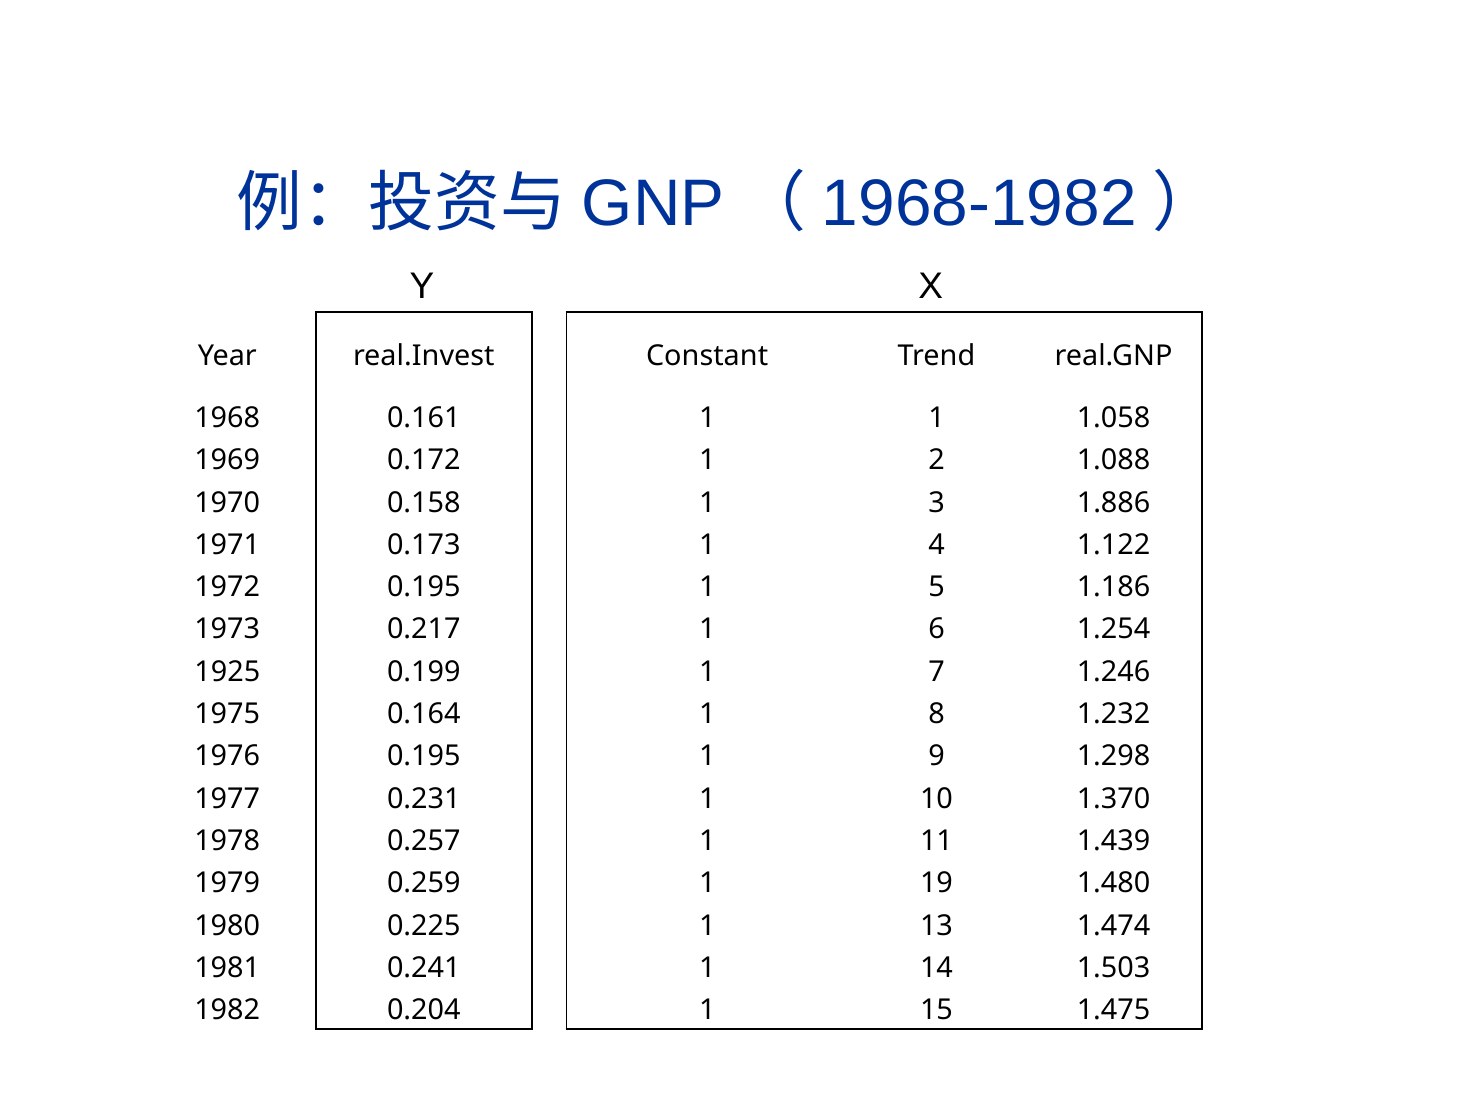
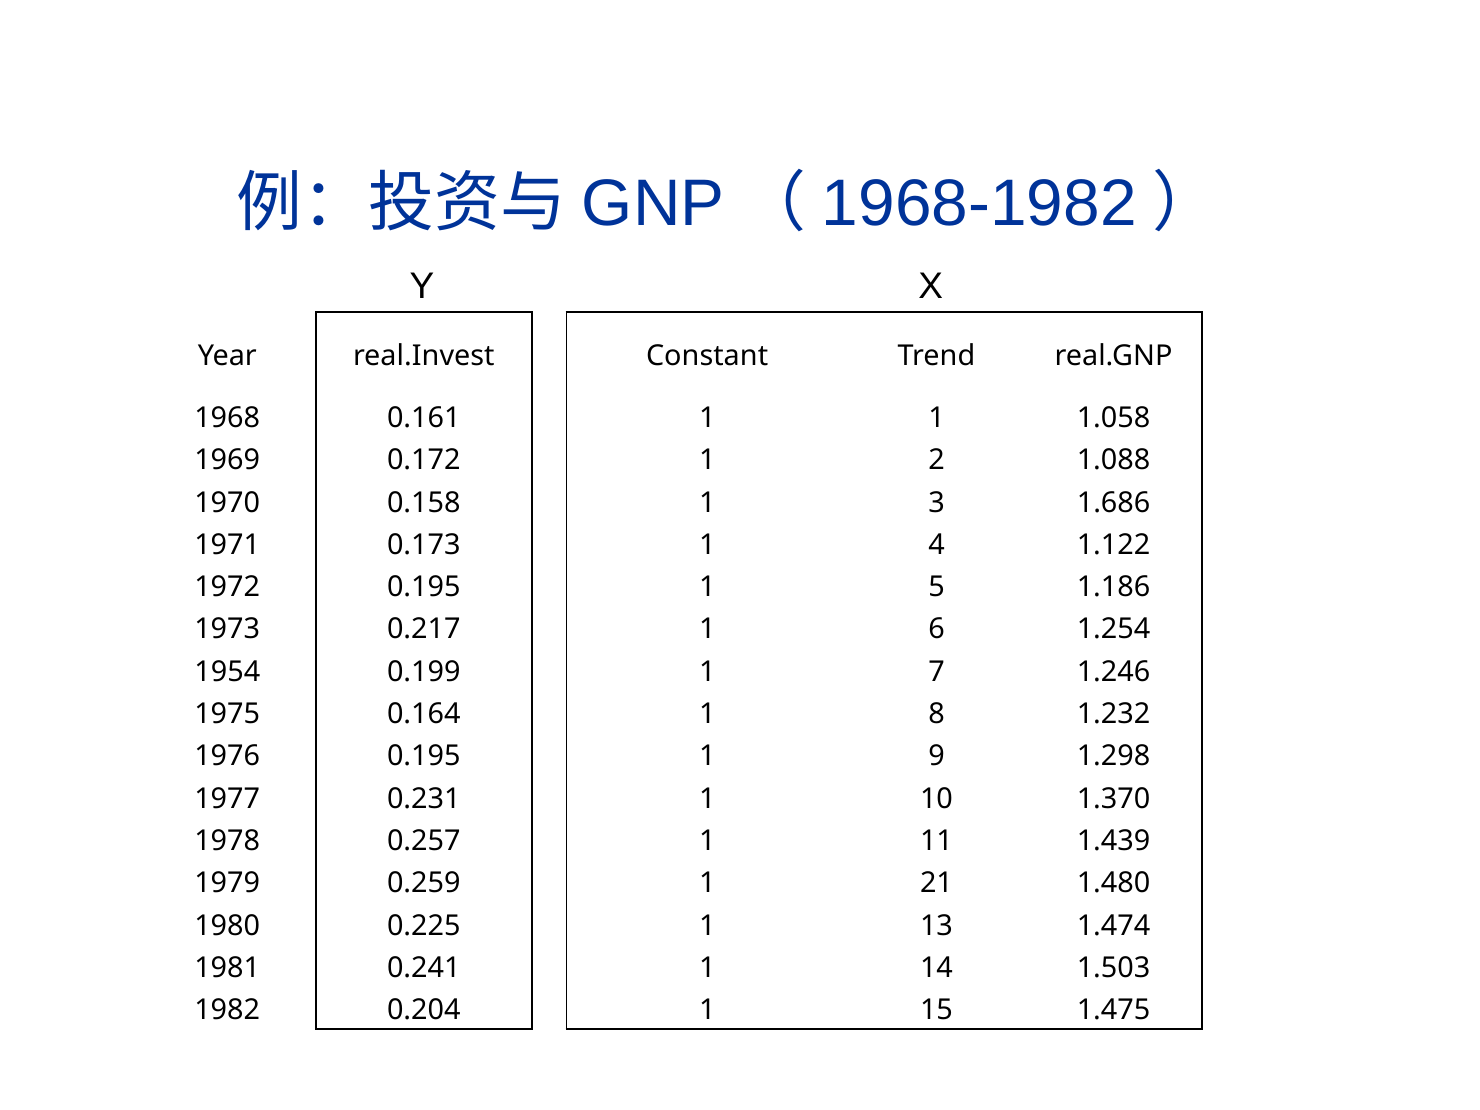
1.886: 1.886 -> 1.686
1925: 1925 -> 1954
19: 19 -> 21
